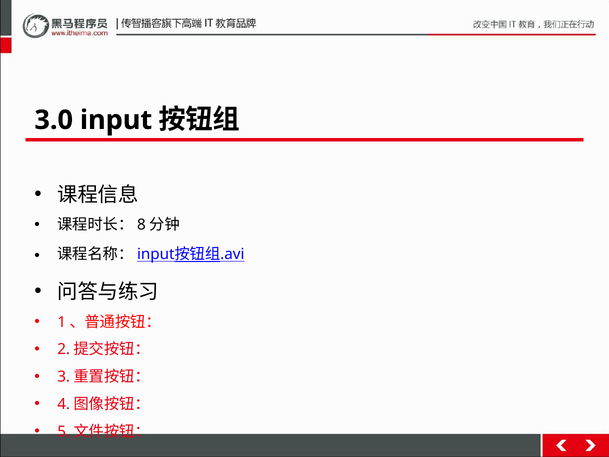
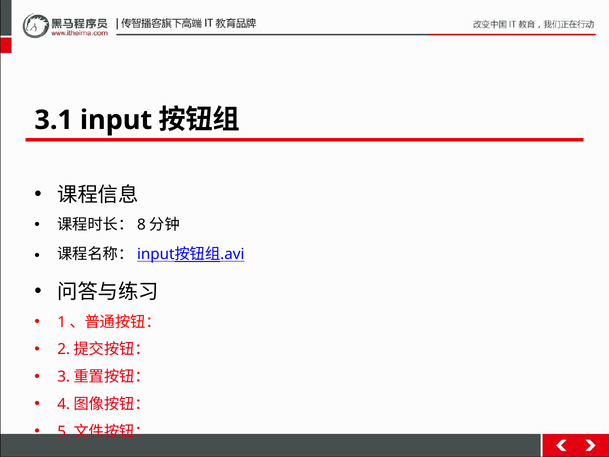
3.0: 3.0 -> 3.1
